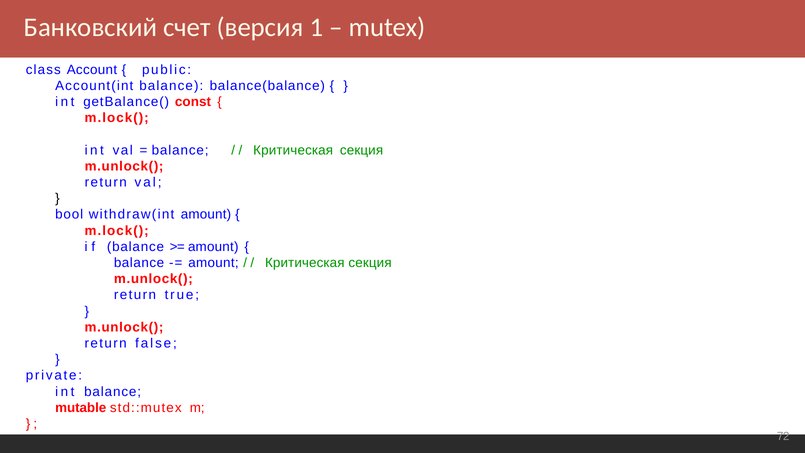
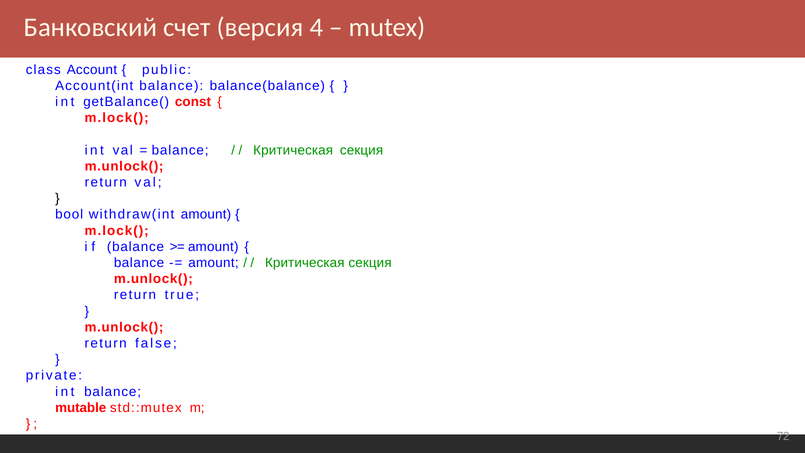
1: 1 -> 4
